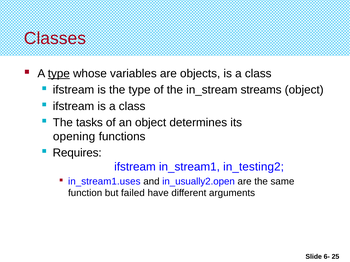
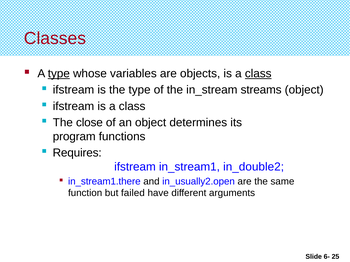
class at (258, 74) underline: none -> present
tasks: tasks -> close
opening: opening -> program
in_testing2: in_testing2 -> in_double2
in_stream1.uses: in_stream1.uses -> in_stream1.there
